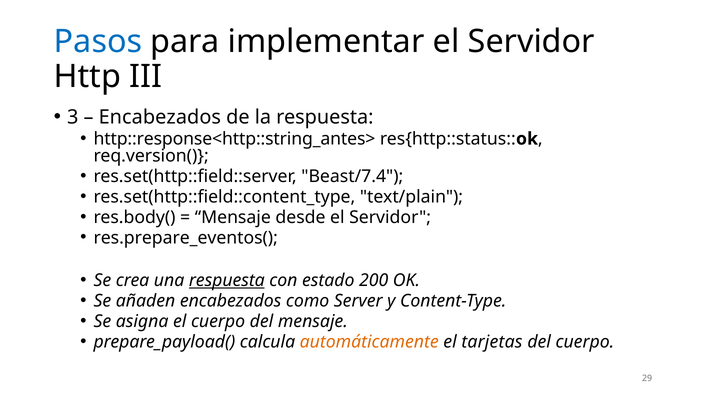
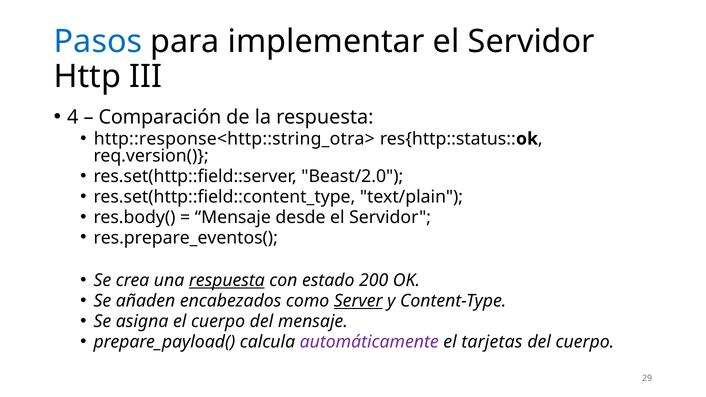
3: 3 -> 4
Encabezados at (160, 117): Encabezados -> Comparación
http::response<http::string_antes>: http::response<http::string_antes> -> http::response<http::string_otra>
Beast/7.4: Beast/7.4 -> Beast/2.0
Server underline: none -> present
automáticamente colour: orange -> purple
